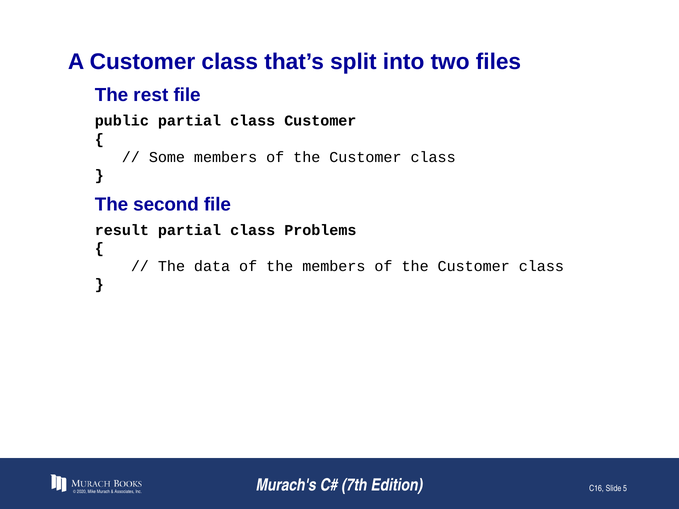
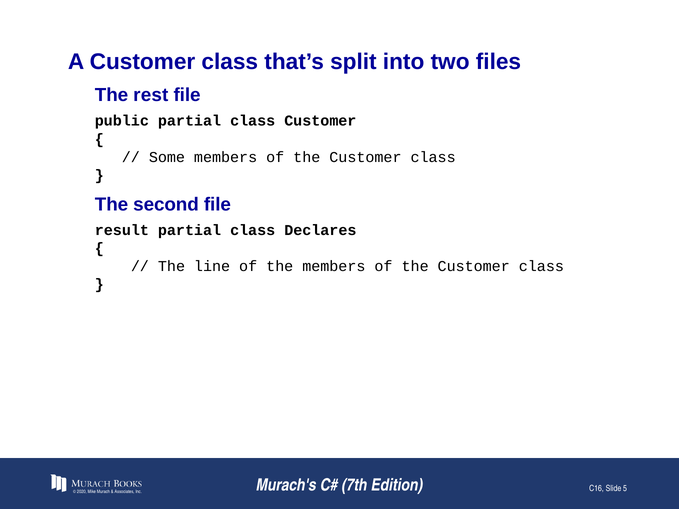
Problems: Problems -> Declares
data: data -> line
